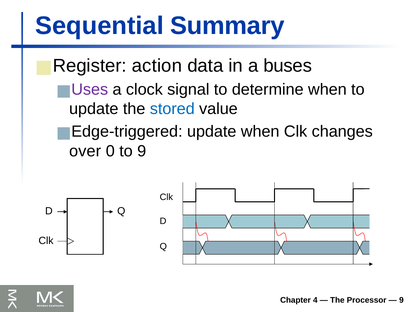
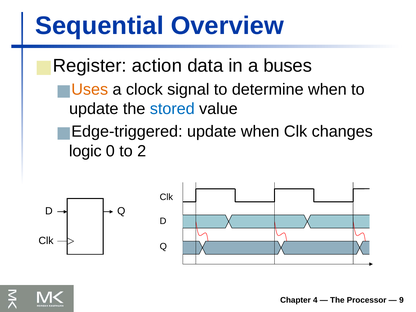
Summary: Summary -> Overview
Uses colour: purple -> orange
over: over -> logic
to 9: 9 -> 2
